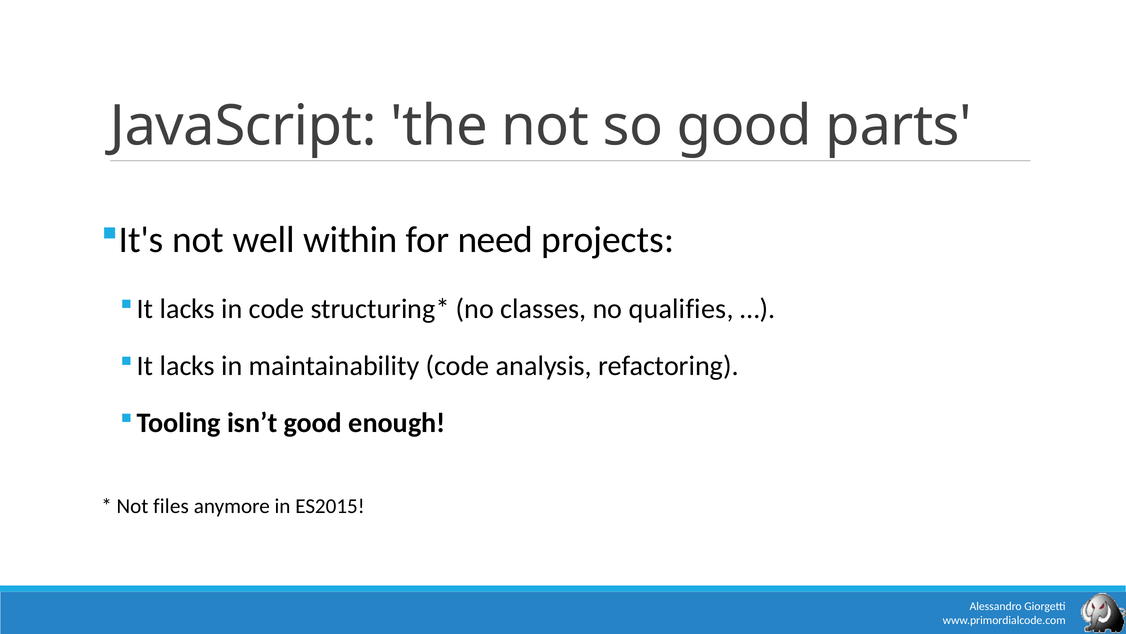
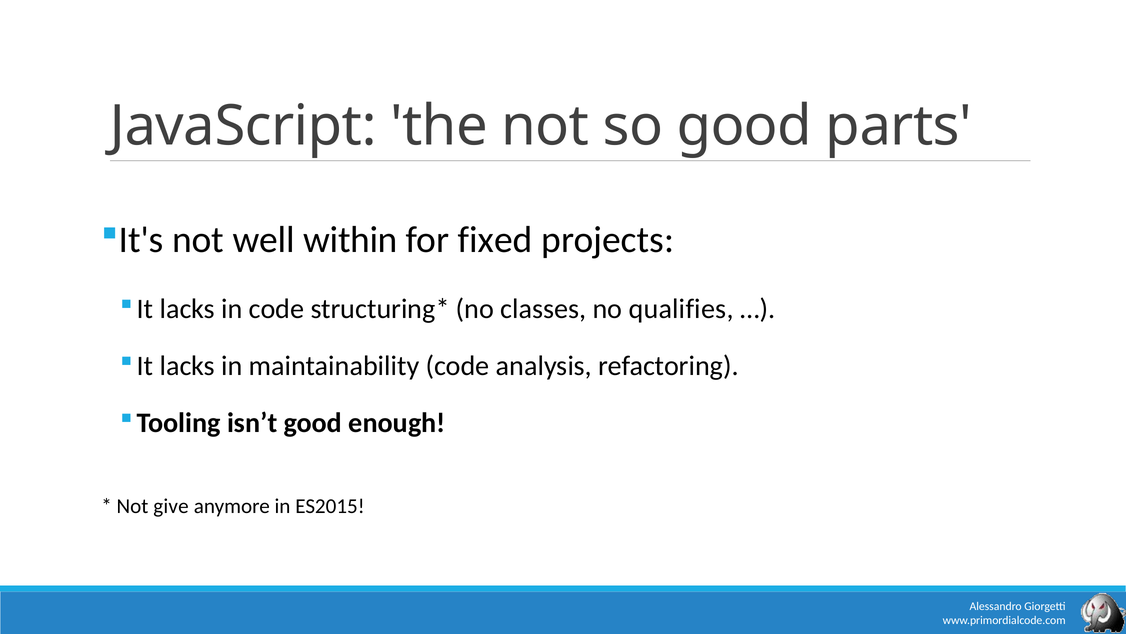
need: need -> fixed
files: files -> give
